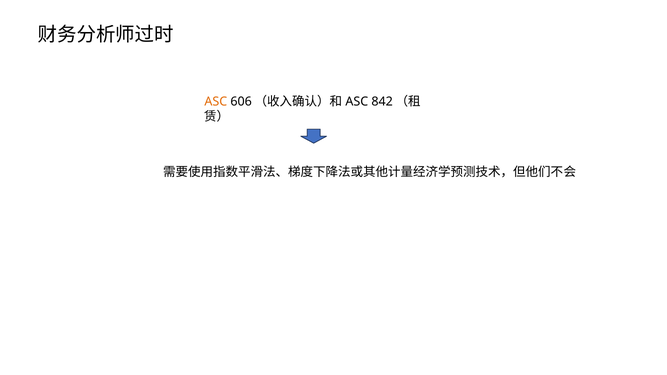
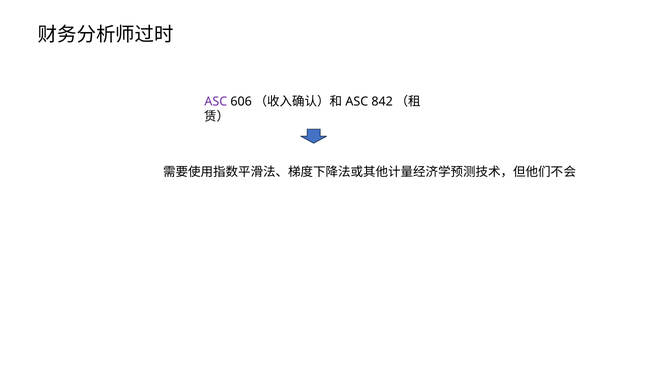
ASC colour: orange -> purple
